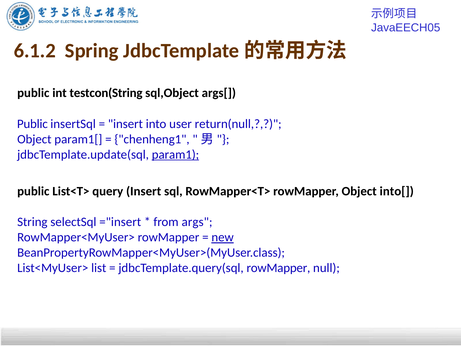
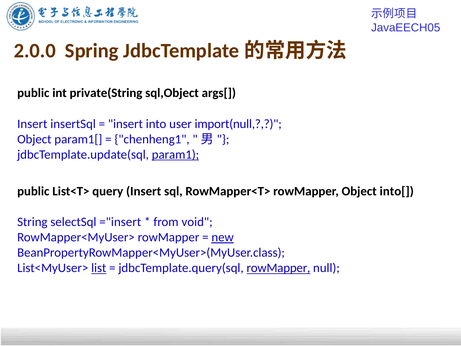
6.1.2: 6.1.2 -> 2.0.0
testcon(String: testcon(String -> private(String
Public at (32, 124): Public -> Insert
return(null: return(null -> import(null
args: args -> void
list underline: none -> present
rowMapper at (278, 268) underline: none -> present
